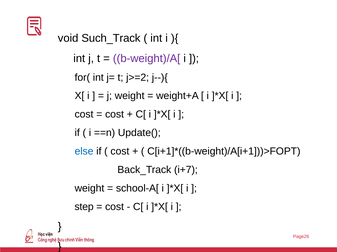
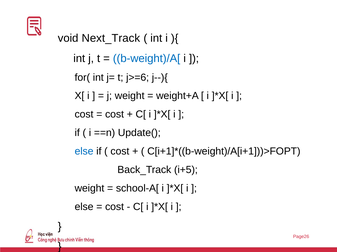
Such_Track: Such_Track -> Next_Track
b-weight)/A[ colour: purple -> blue
j>=2: j>=2 -> j>=6
i+7: i+7 -> i+5
step at (84, 207): step -> else
